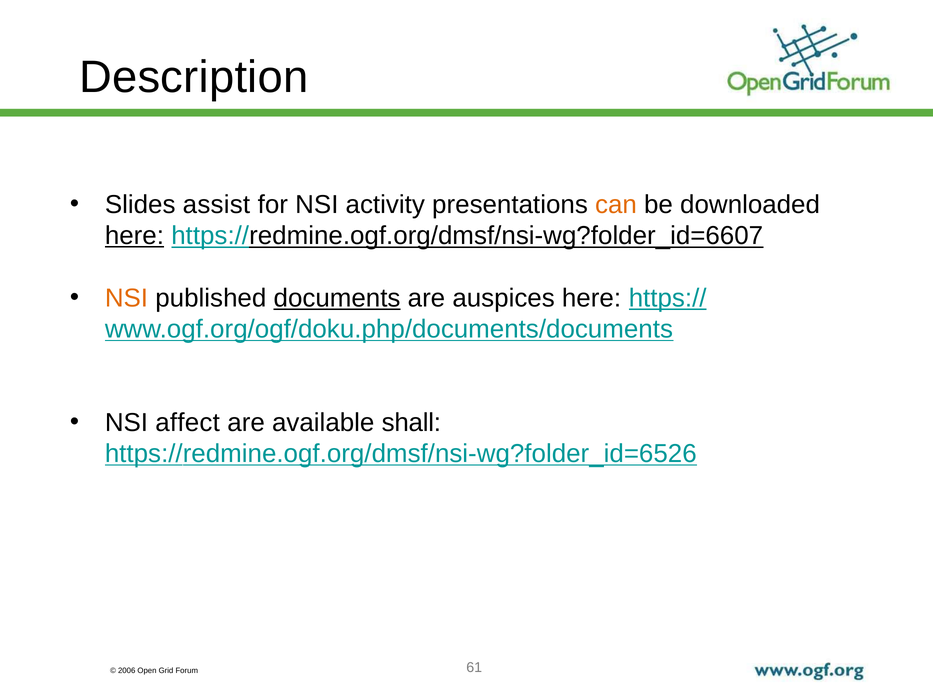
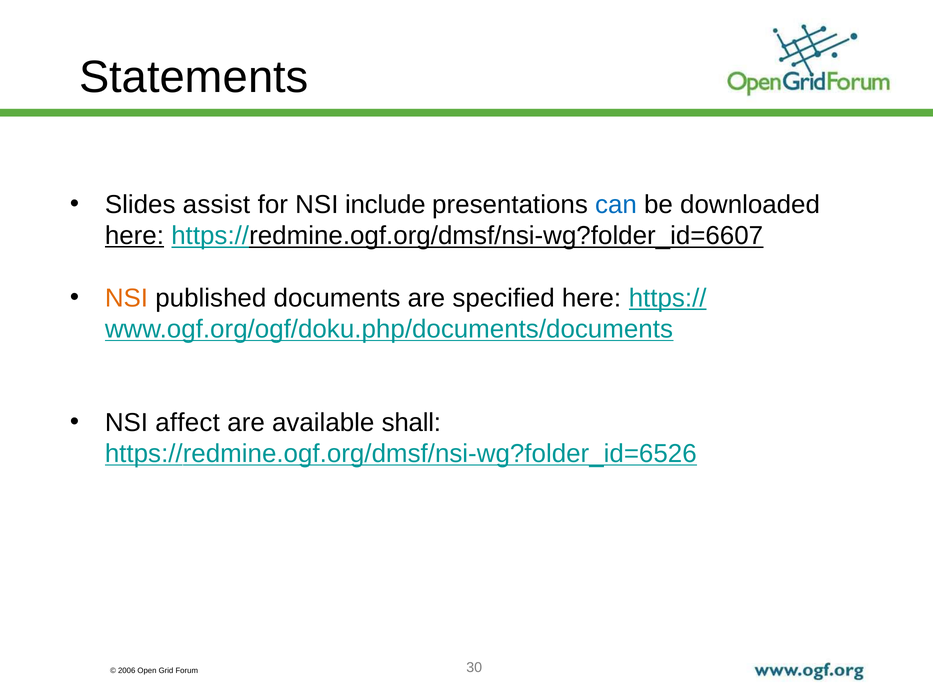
Description: Description -> Statements
activity: activity -> include
can colour: orange -> blue
documents underline: present -> none
auspices: auspices -> specified
61: 61 -> 30
